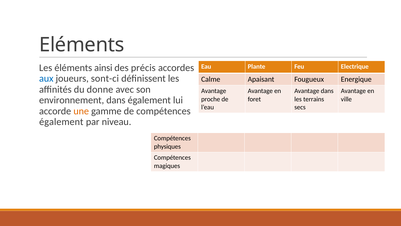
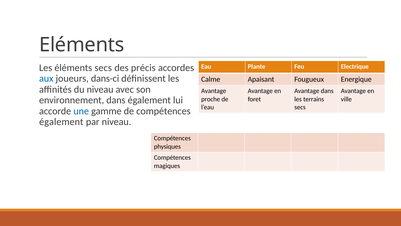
éléments ainsi: ainsi -> secs
sont-ci: sont-ci -> dans-ci
du donne: donne -> niveau
une colour: orange -> blue
